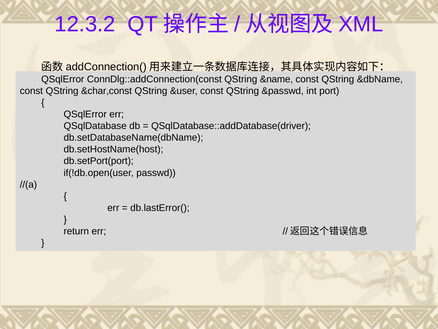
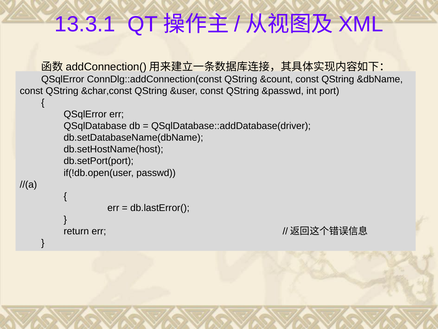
12.3.2: 12.3.2 -> 13.3.1
&name: &name -> &count
